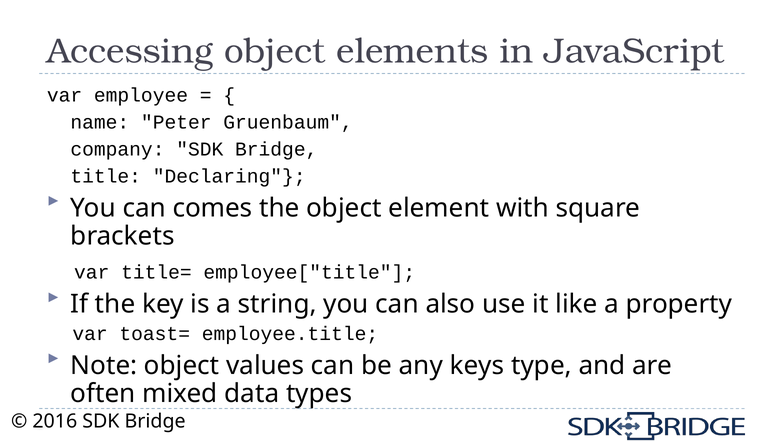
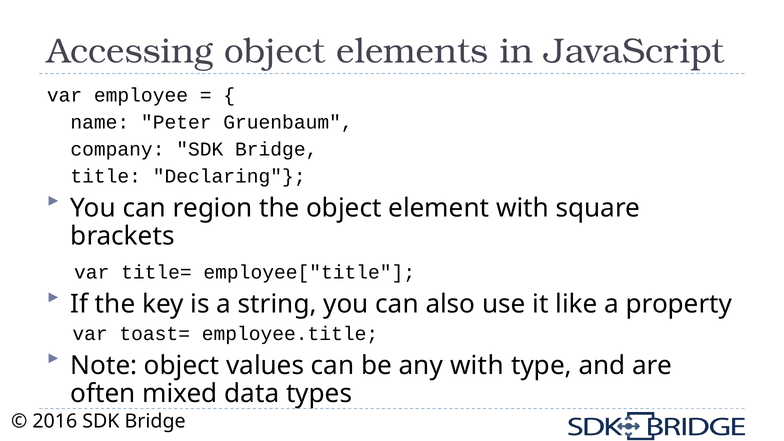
comes: comes -> region
any keys: keys -> with
